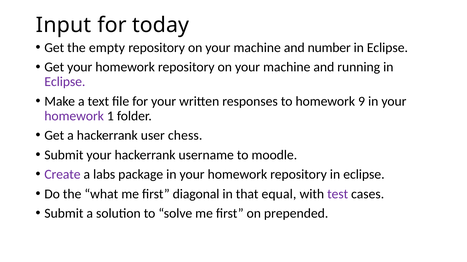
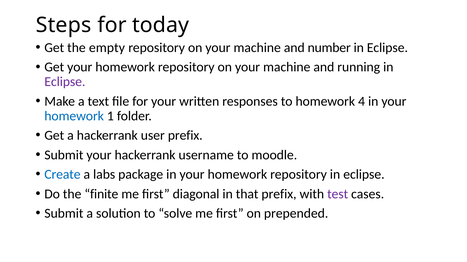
Input: Input -> Steps
9: 9 -> 4
homework at (74, 116) colour: purple -> blue
user chess: chess -> prefix
Create colour: purple -> blue
what: what -> finite
that equal: equal -> prefix
